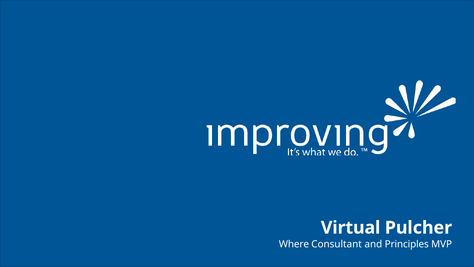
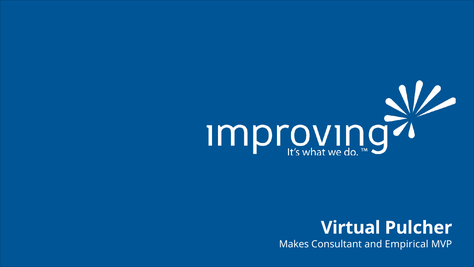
Where: Where -> Makes
Principles: Principles -> Empirical
